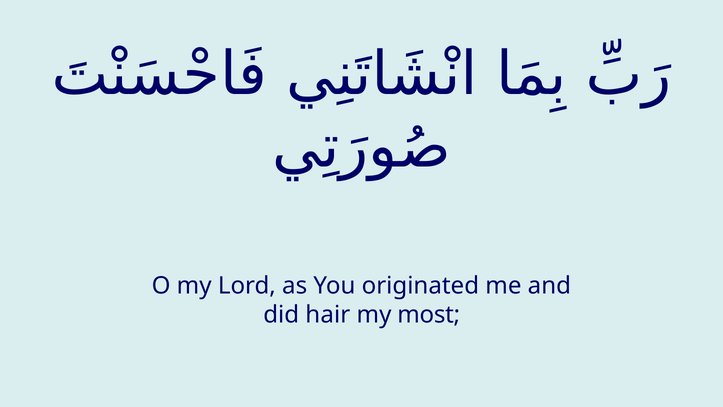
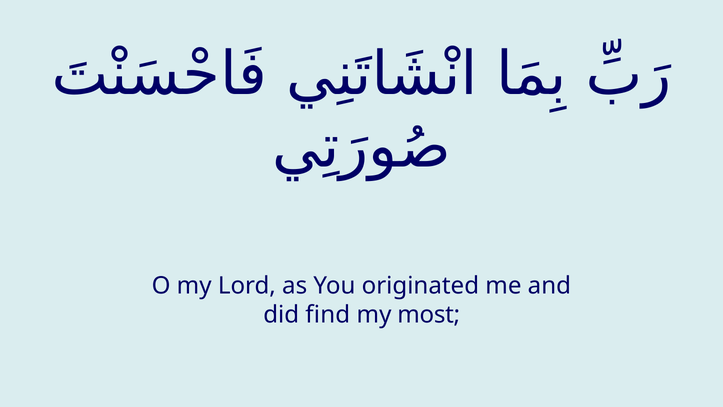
hair: hair -> find
